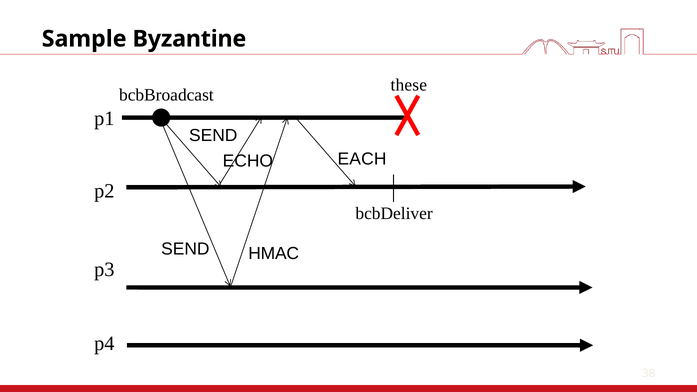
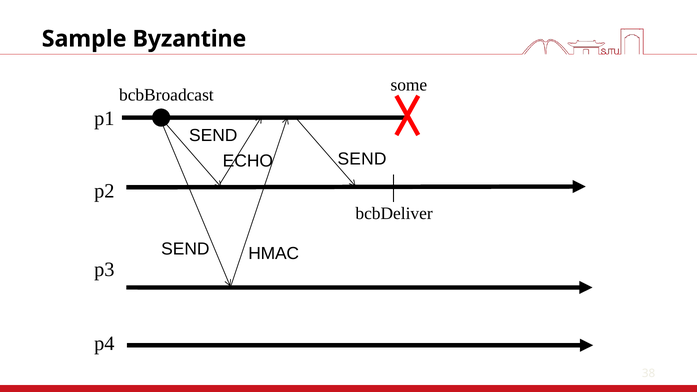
these: these -> some
EACH at (362, 159): EACH -> SEND
